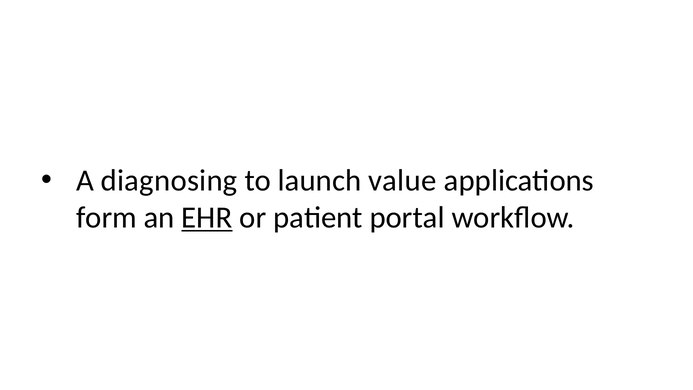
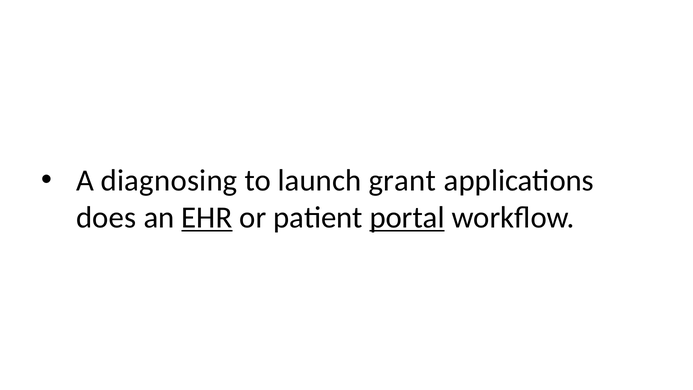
value: value -> grant
form: form -> does
portal underline: none -> present
